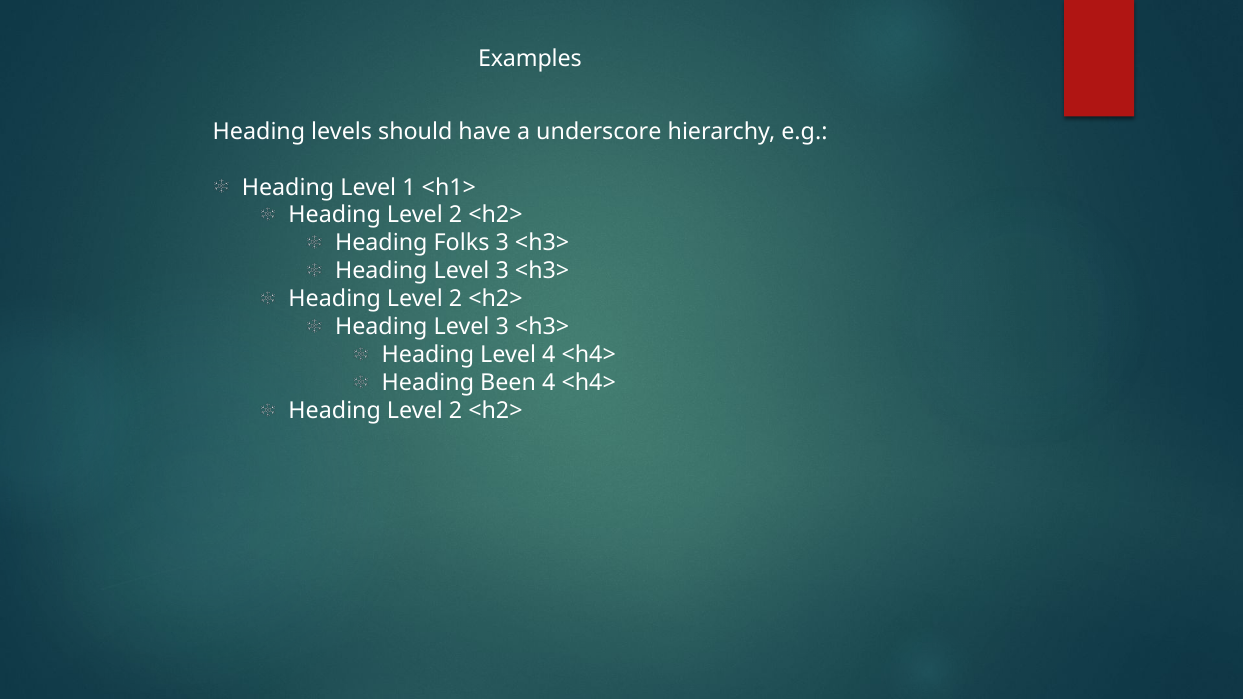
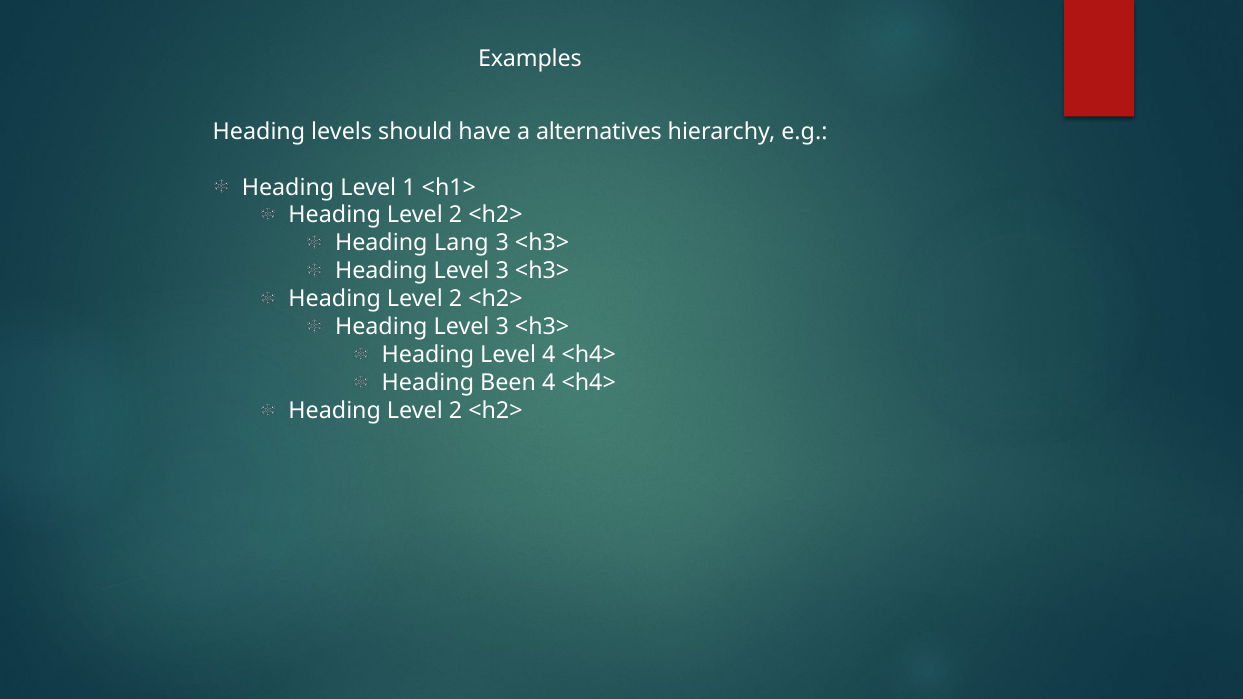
underscore: underscore -> alternatives
Folks: Folks -> Lang
